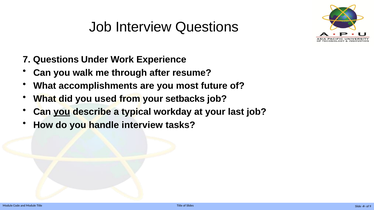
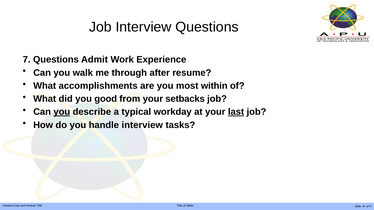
Under: Under -> Admit
future: future -> within
used: used -> good
last underline: none -> present
